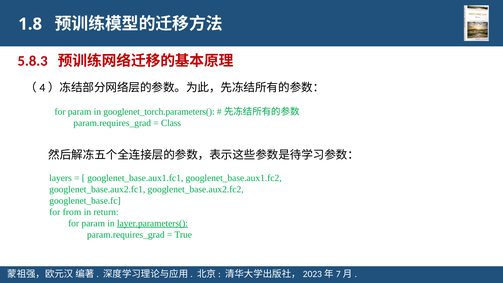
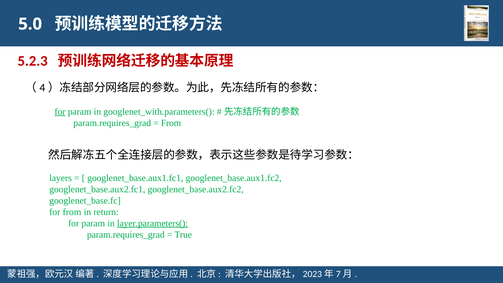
1.8: 1.8 -> 5.0
5.8.3: 5.8.3 -> 5.2.3
for at (60, 112) underline: none -> present
googlenet_torch.parameters(: googlenet_torch.parameters( -> googlenet_with.parameters(
Class at (171, 123): Class -> From
